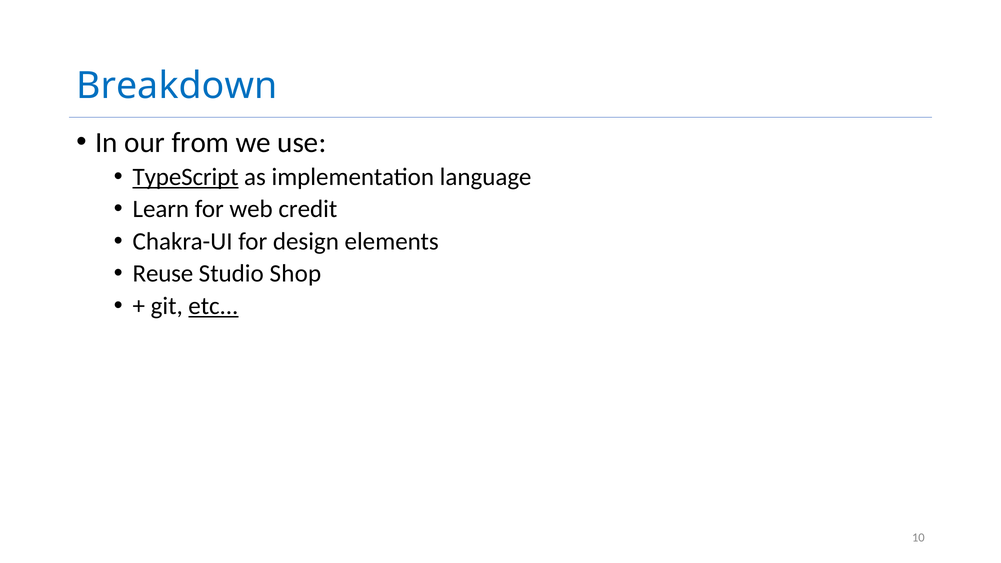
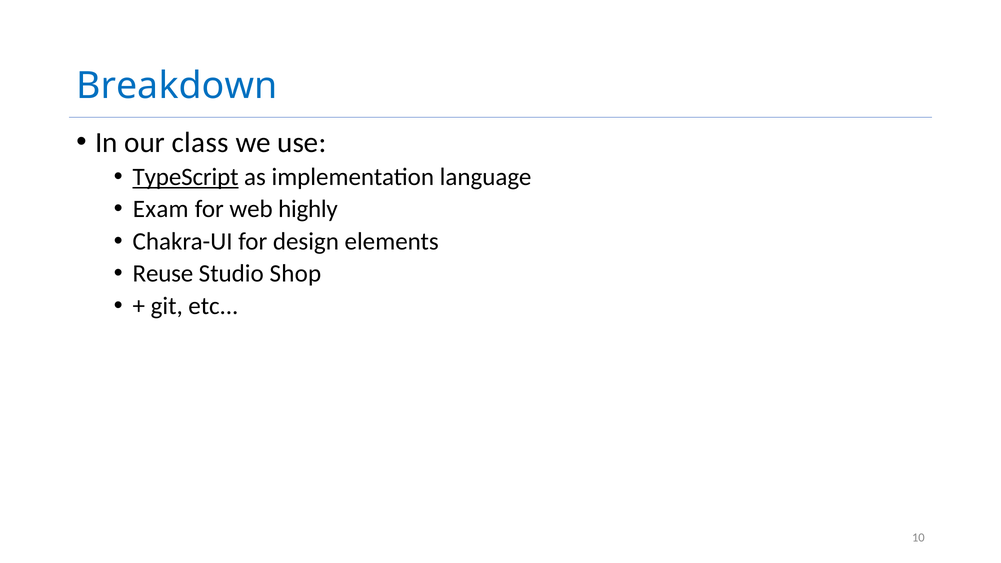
from: from -> class
Learn: Learn -> Exam
credit: credit -> highly
etc underline: present -> none
